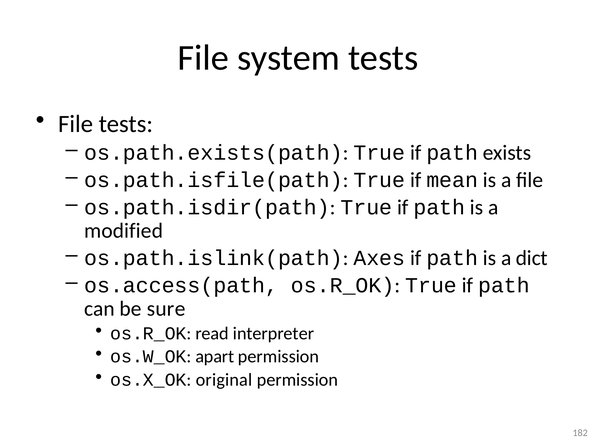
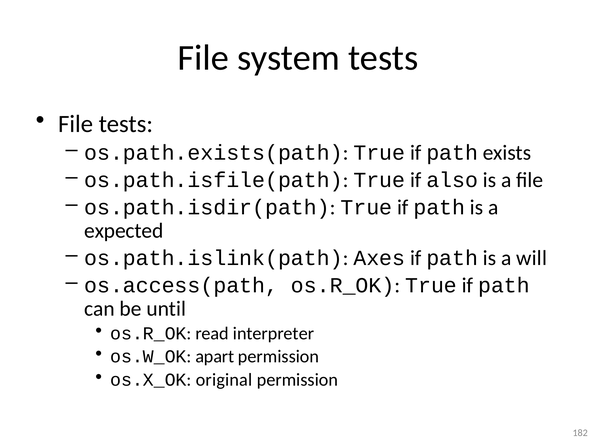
mean: mean -> also
modified: modified -> expected
dict: dict -> will
sure: sure -> until
